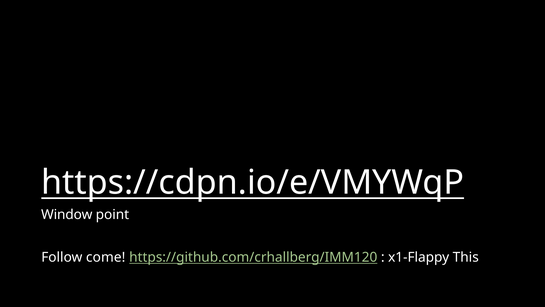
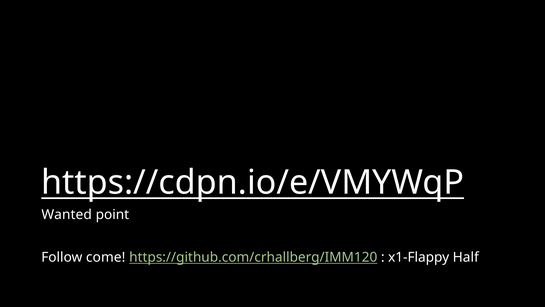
Window: Window -> Wanted
This: This -> Half
